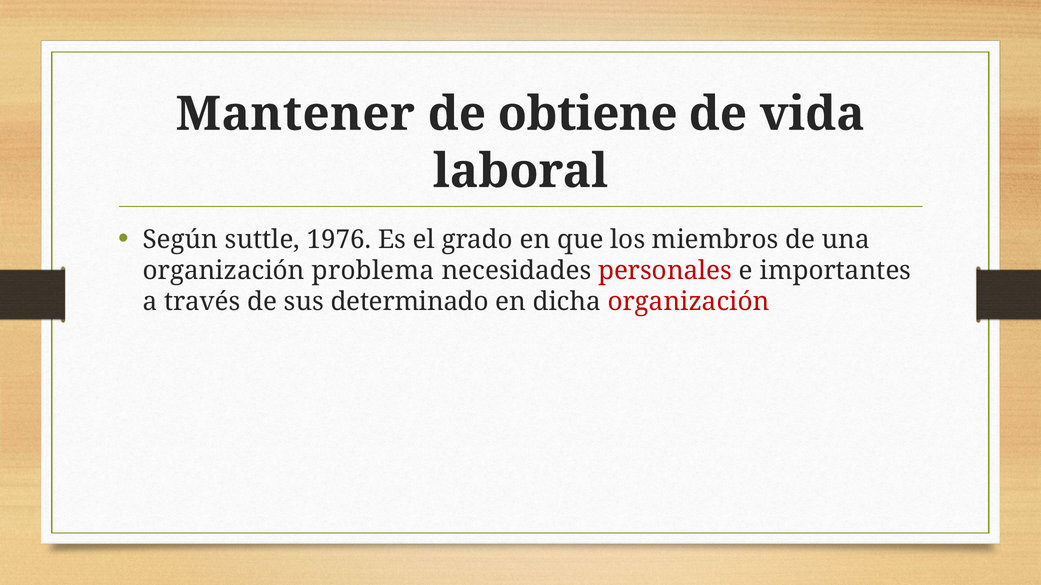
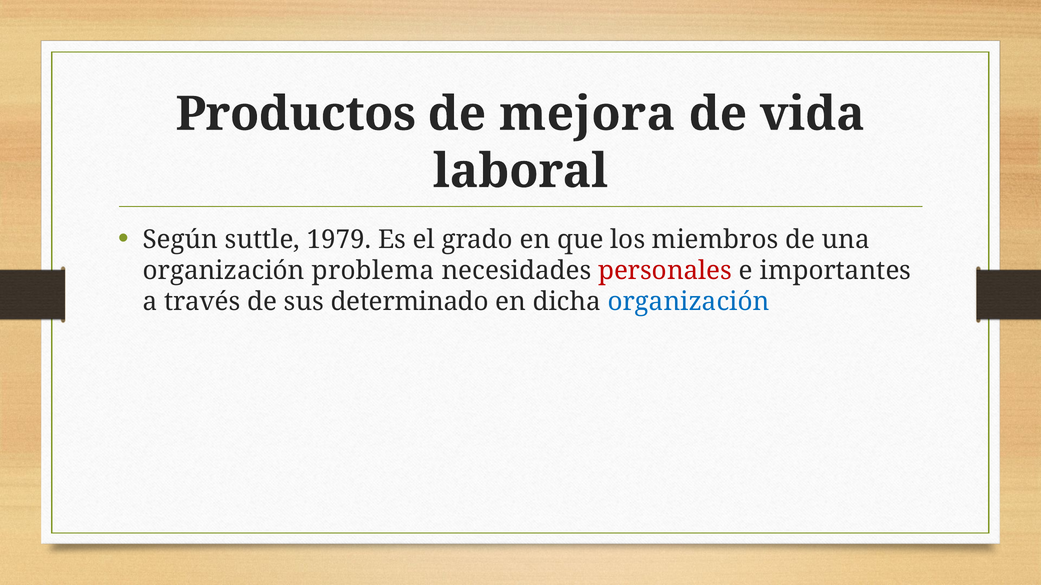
Mantener: Mantener -> Productos
obtiene: obtiene -> mejora
1976: 1976 -> 1979
organización at (689, 302) colour: red -> blue
